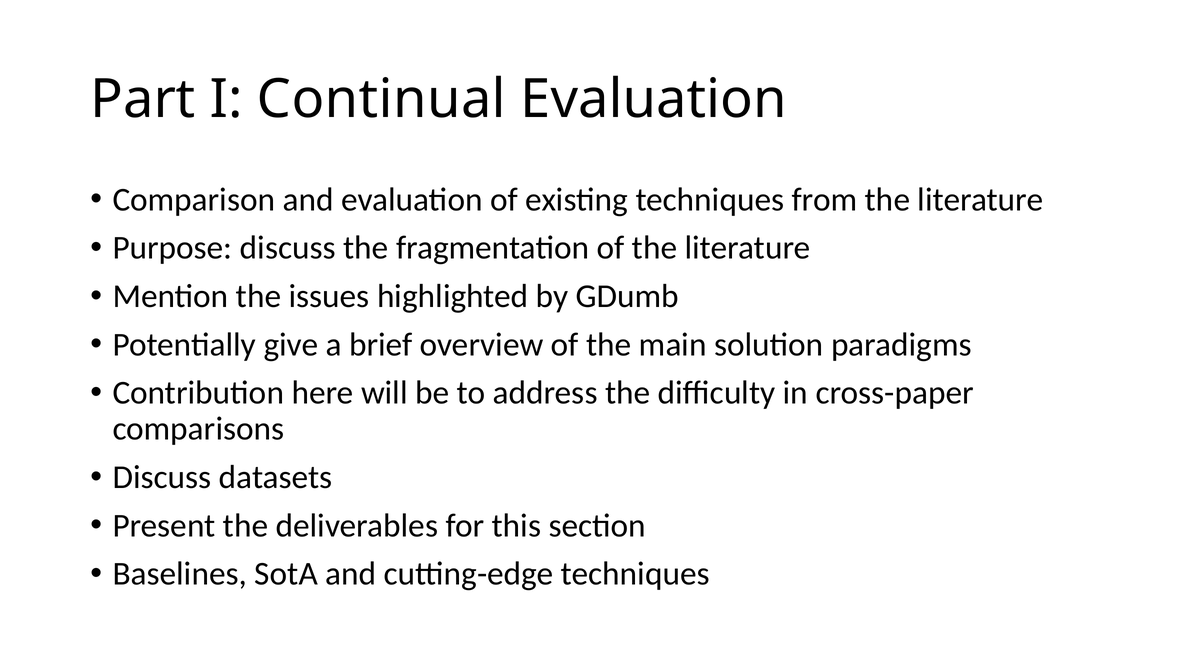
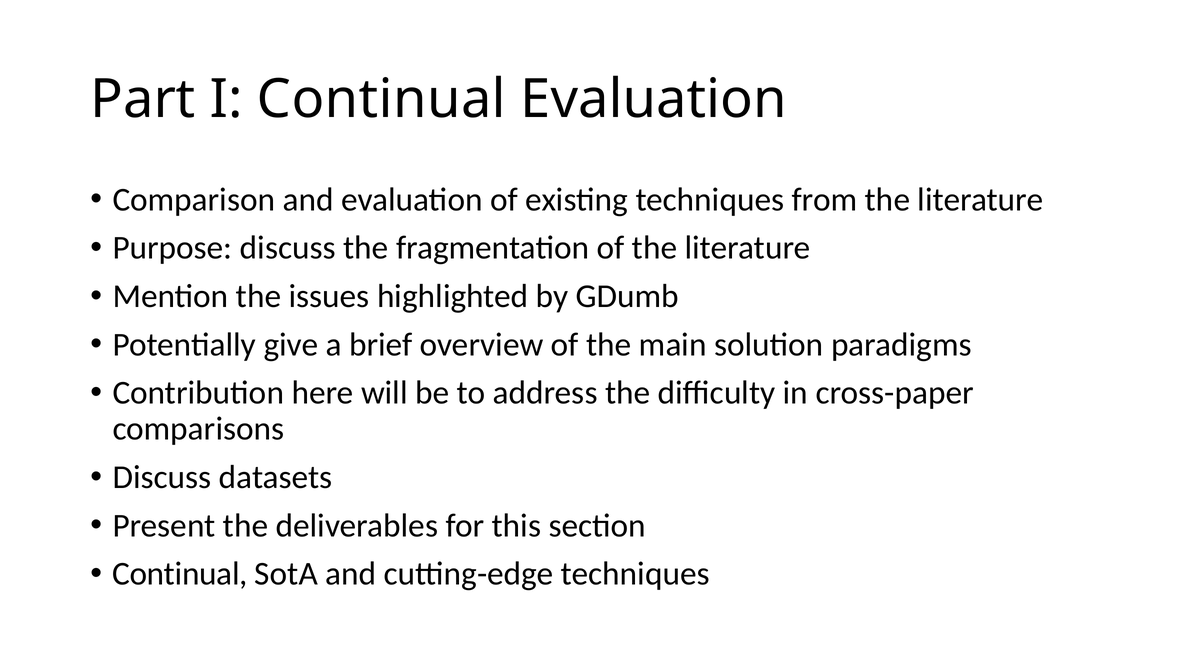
Baselines at (180, 574): Baselines -> Continual
